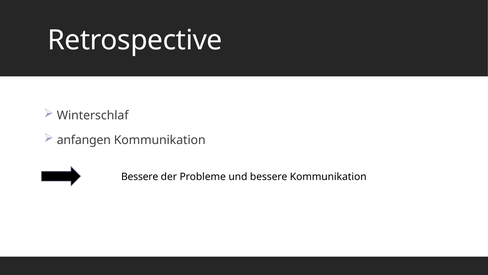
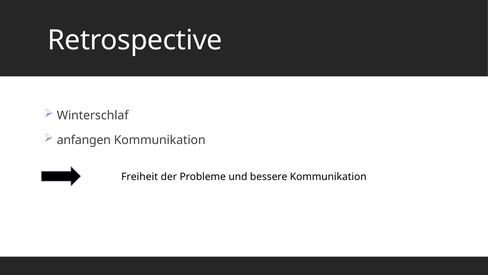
Bessere at (140, 177): Bessere -> Freiheit
